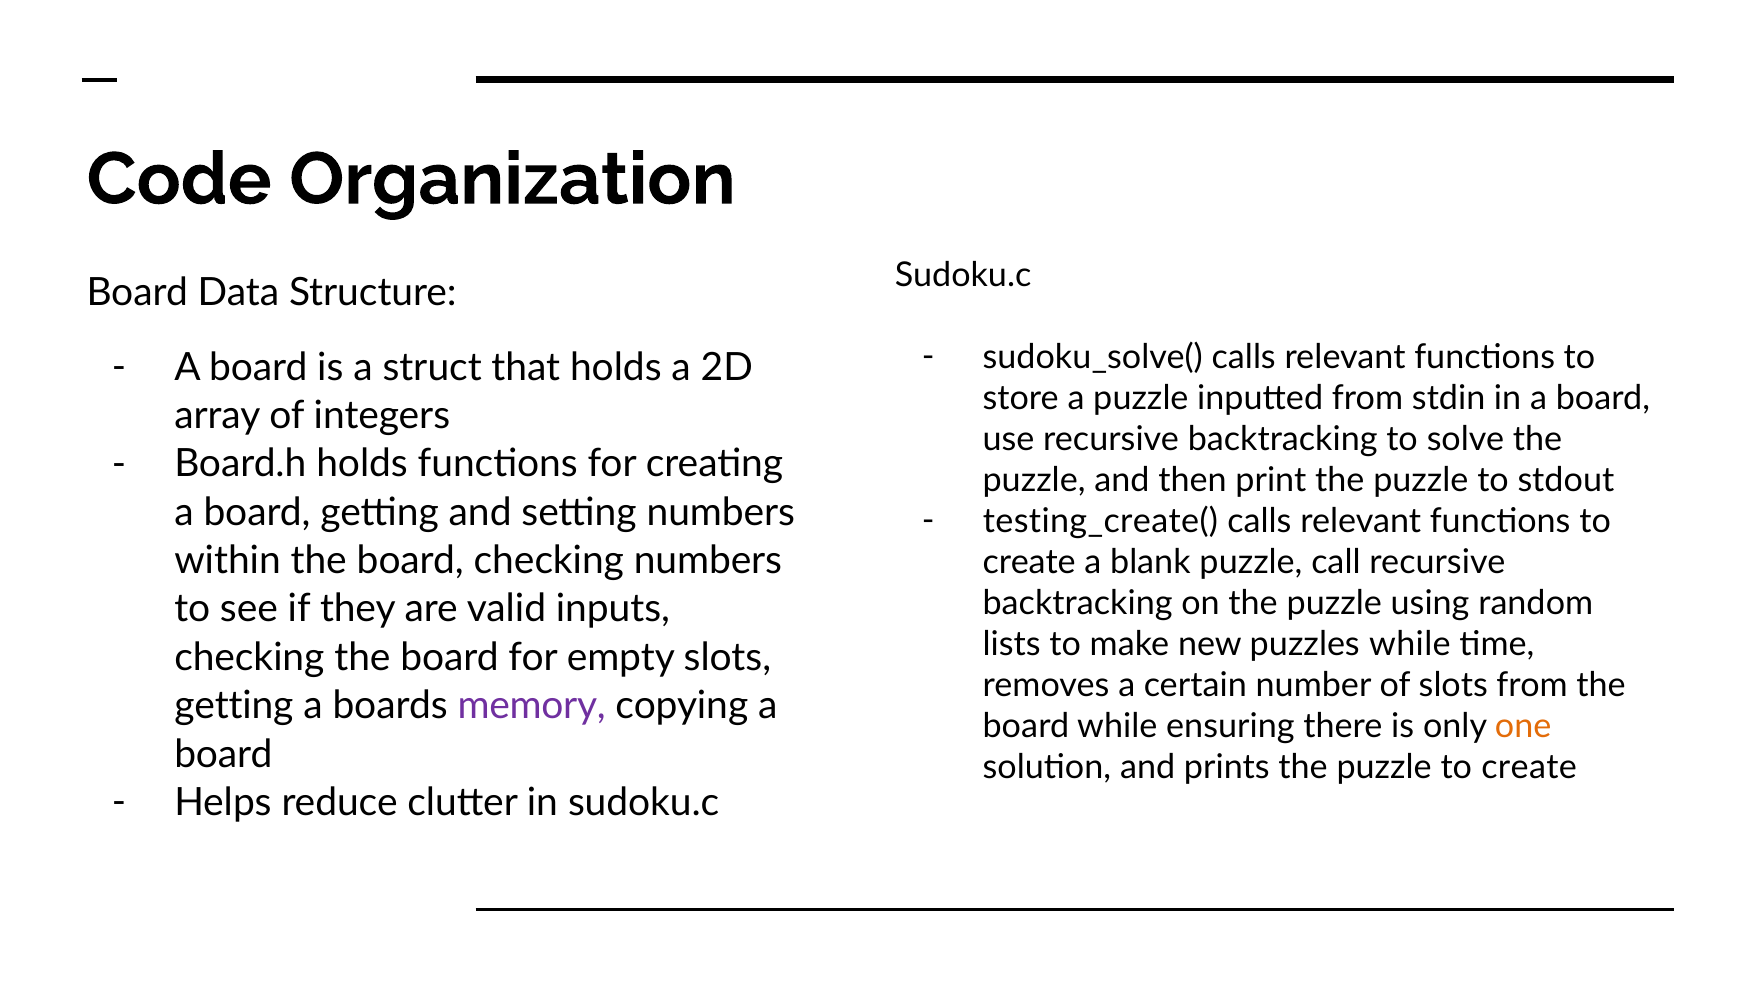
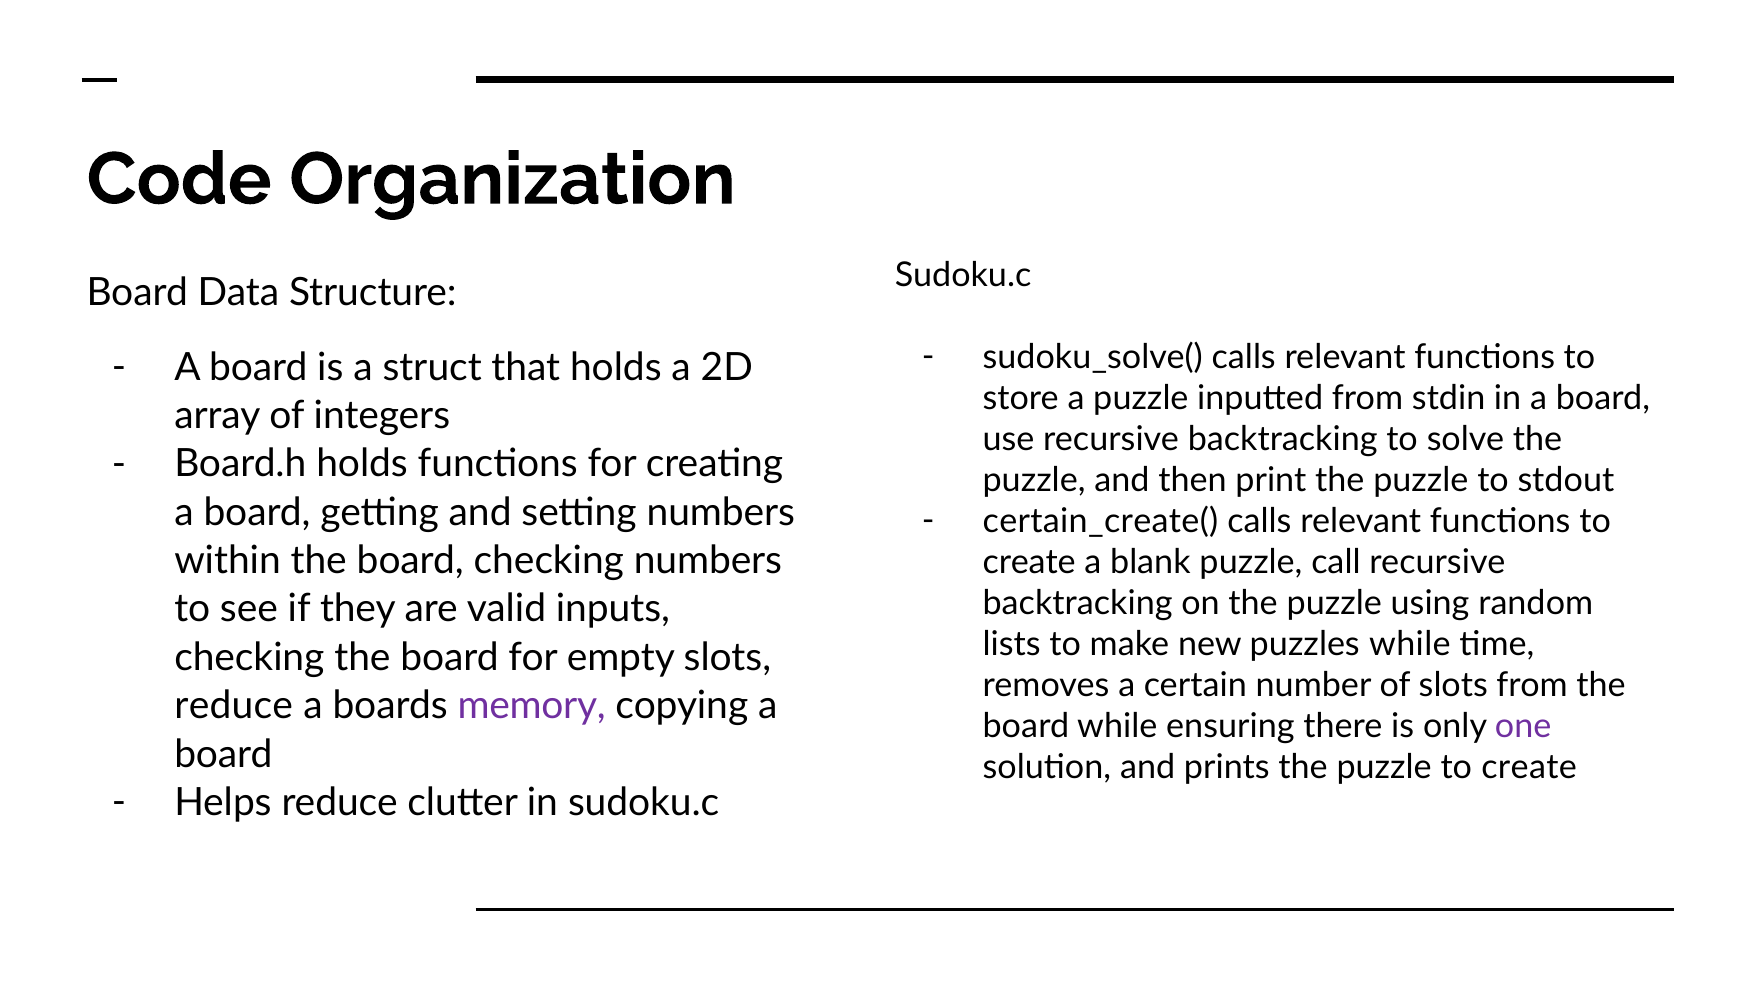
testing_create(: testing_create( -> certain_create(
getting at (234, 706): getting -> reduce
one colour: orange -> purple
